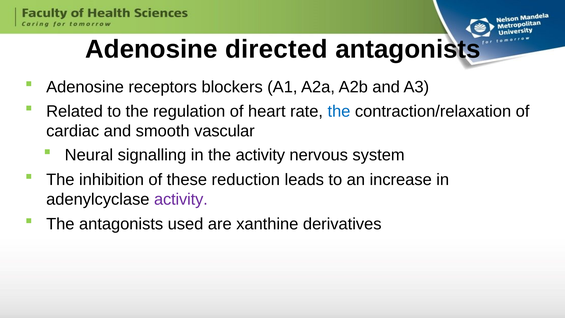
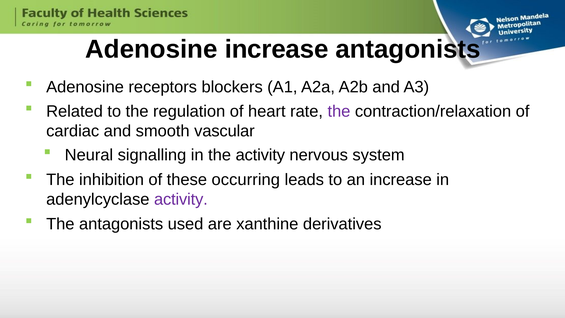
Adenosine directed: directed -> increase
the at (339, 111) colour: blue -> purple
reduction: reduction -> occurring
